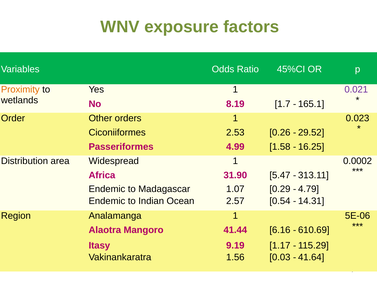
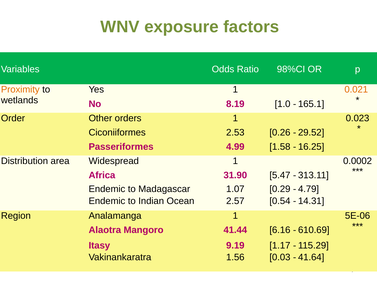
45%CI: 45%CI -> 98%CI
0.021 colour: purple -> orange
1.7: 1.7 -> 1.0
